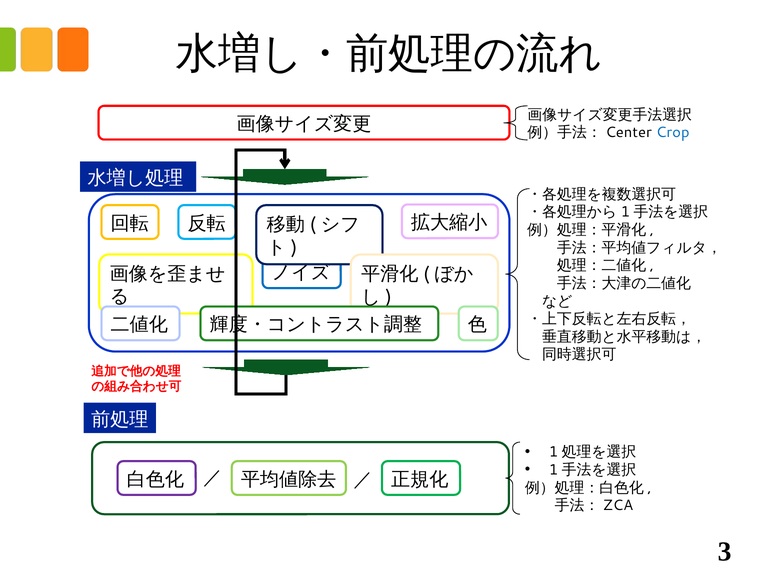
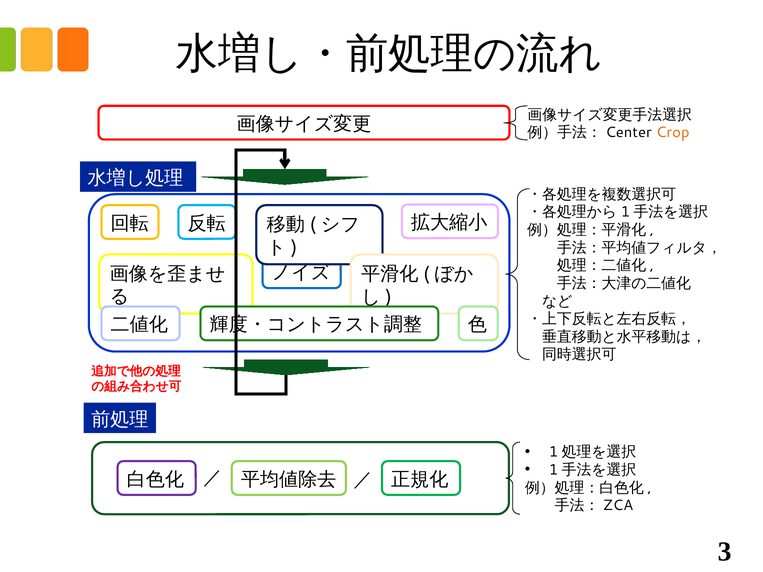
Crop colour: blue -> orange
